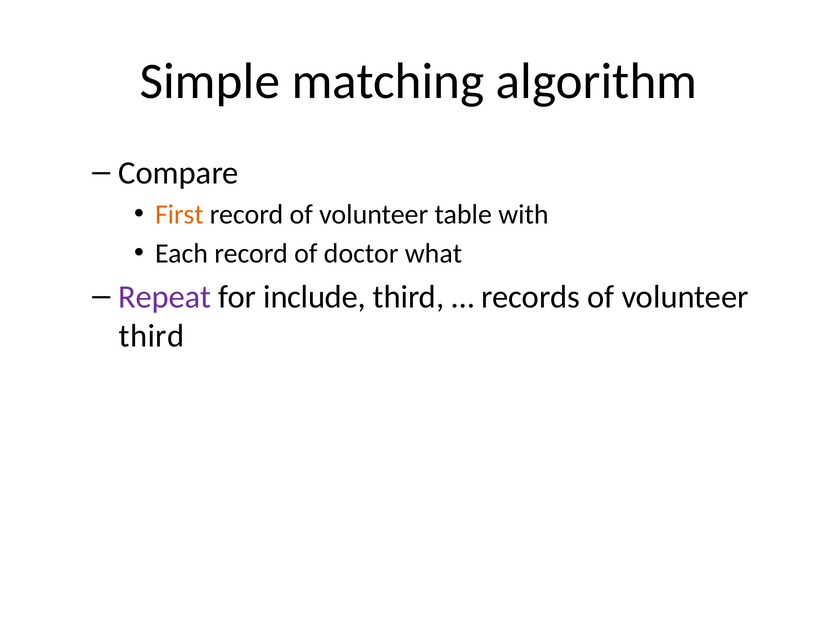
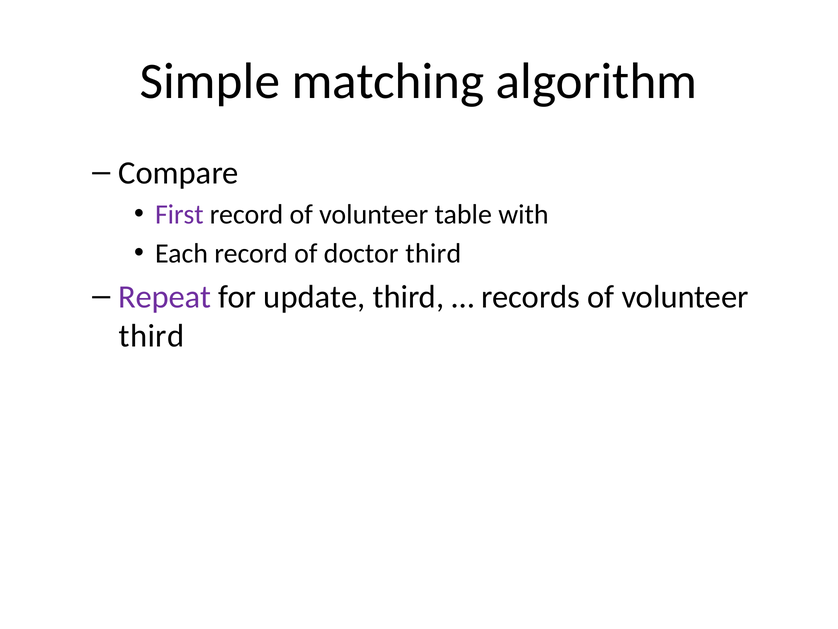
First colour: orange -> purple
doctor what: what -> third
include: include -> update
